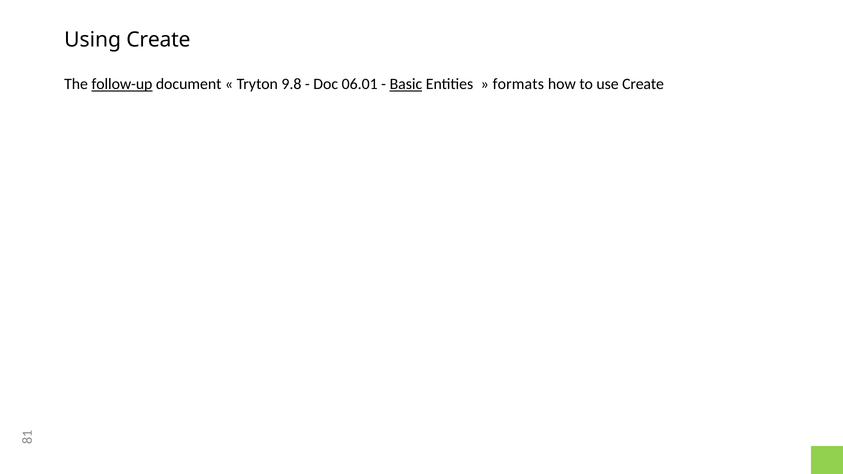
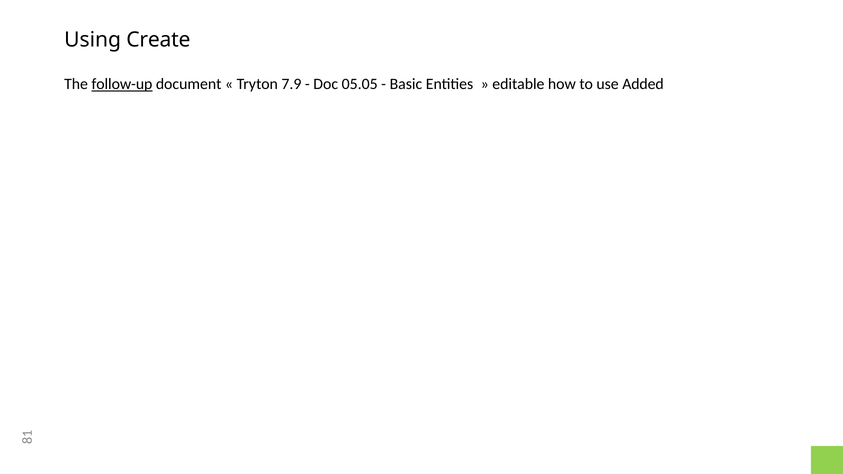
9.8: 9.8 -> 7.9
06.01: 06.01 -> 05.05
Basic underline: present -> none
formats: formats -> editable
use Create: Create -> Added
